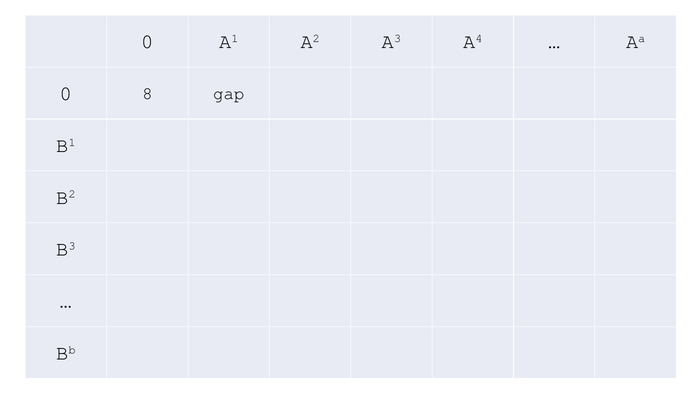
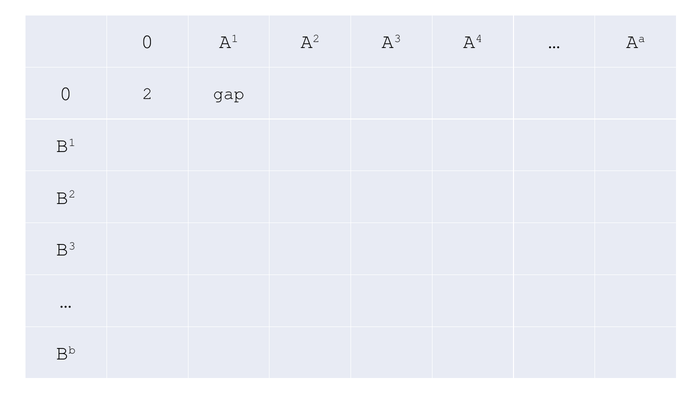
8: 8 -> 2
